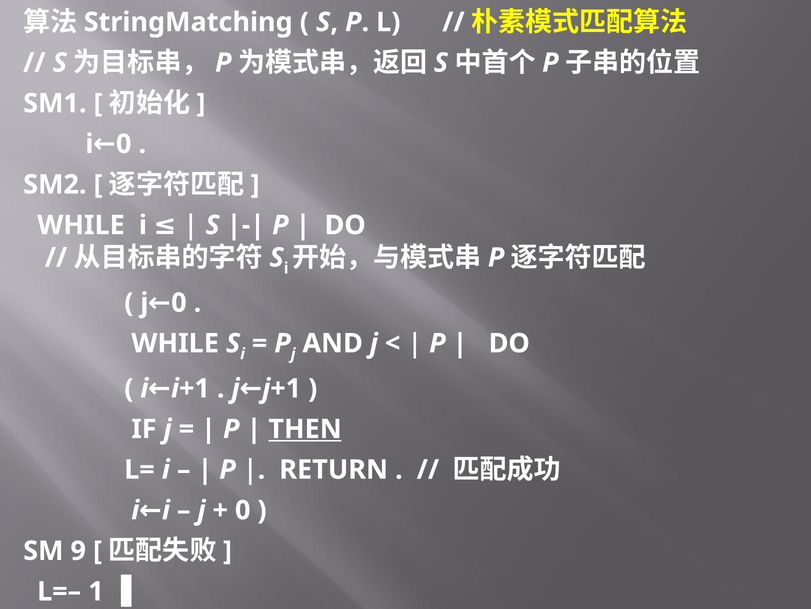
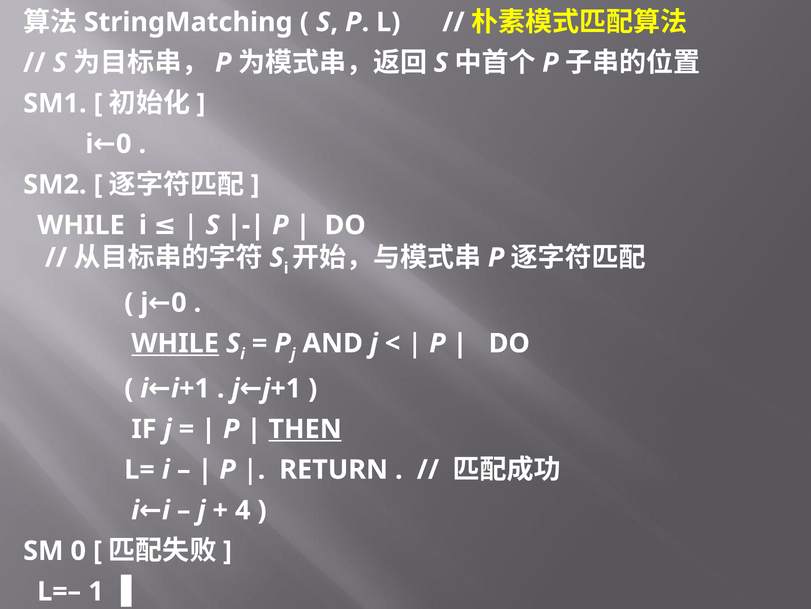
WHILE at (175, 343) underline: none -> present
0 at (243, 510): 0 -> 4
SM 9: 9 -> 0
